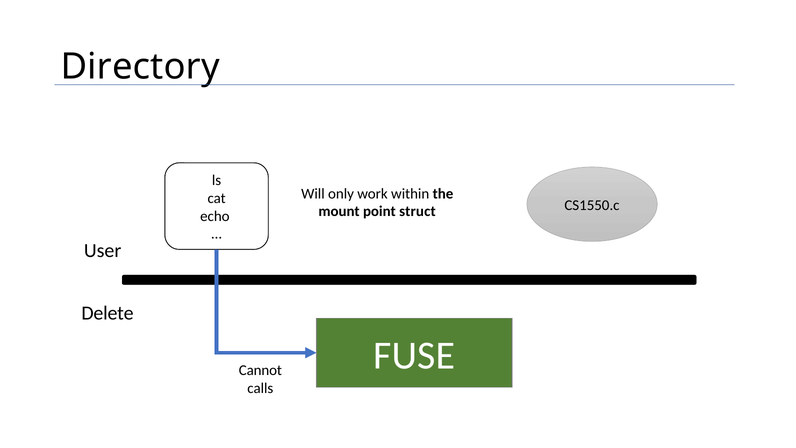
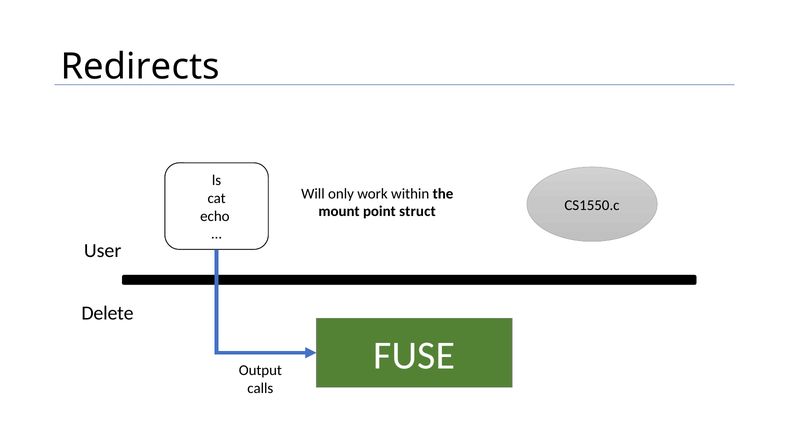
Directory: Directory -> Redirects
Cannot: Cannot -> Output
